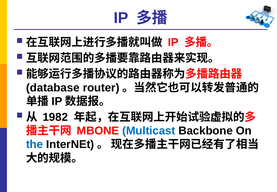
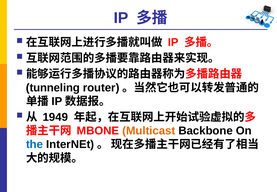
database: database -> tunneling
1982: 1982 -> 1949
Multicast colour: blue -> orange
